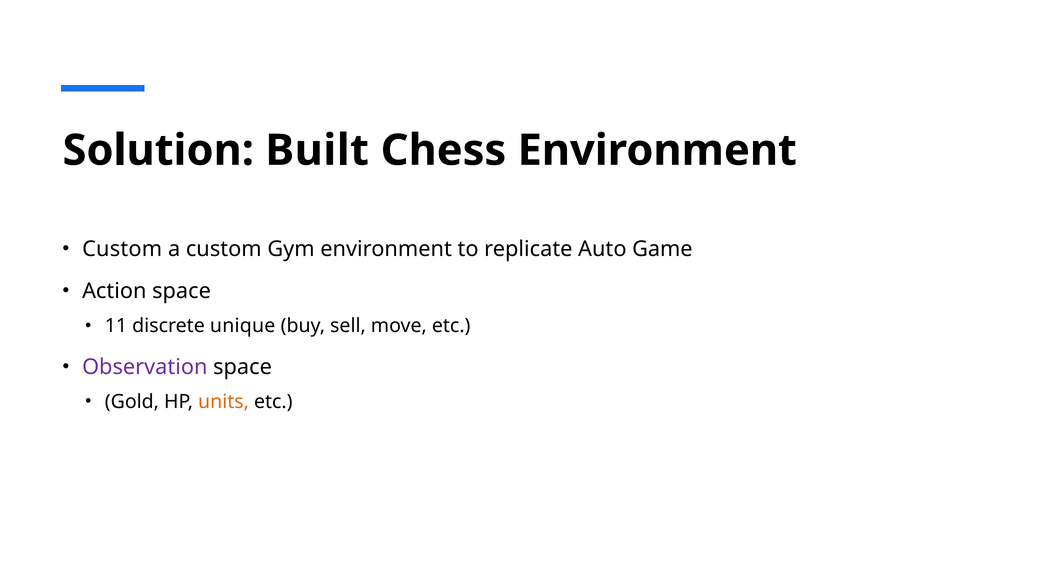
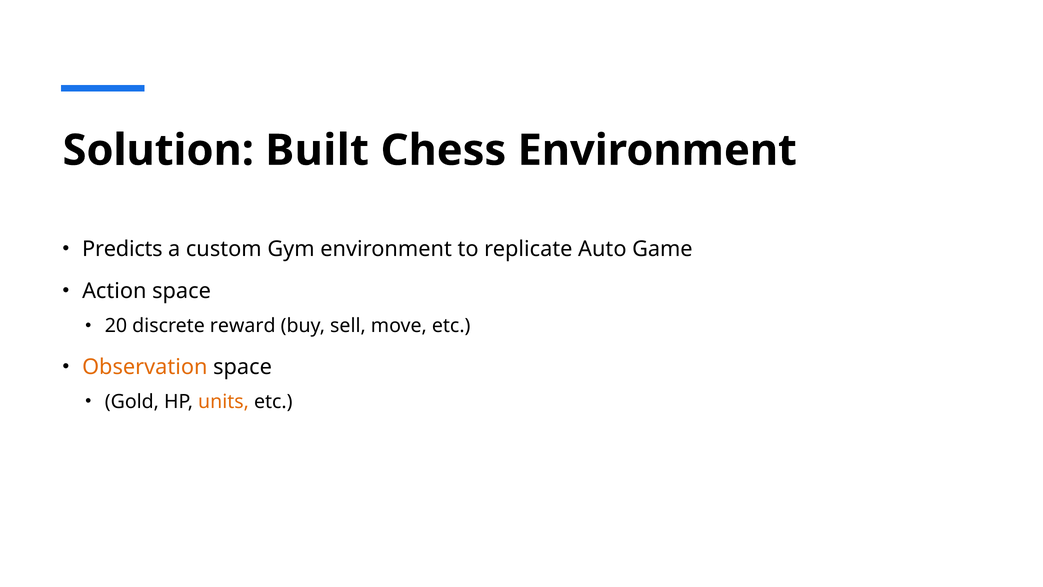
Custom at (122, 249): Custom -> Predicts
11: 11 -> 20
unique: unique -> reward
Observation colour: purple -> orange
